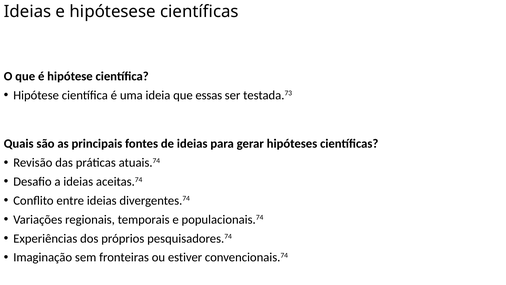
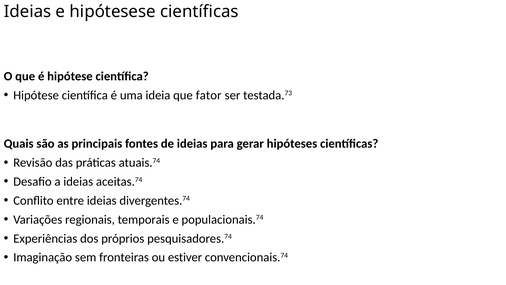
essas: essas -> fator
